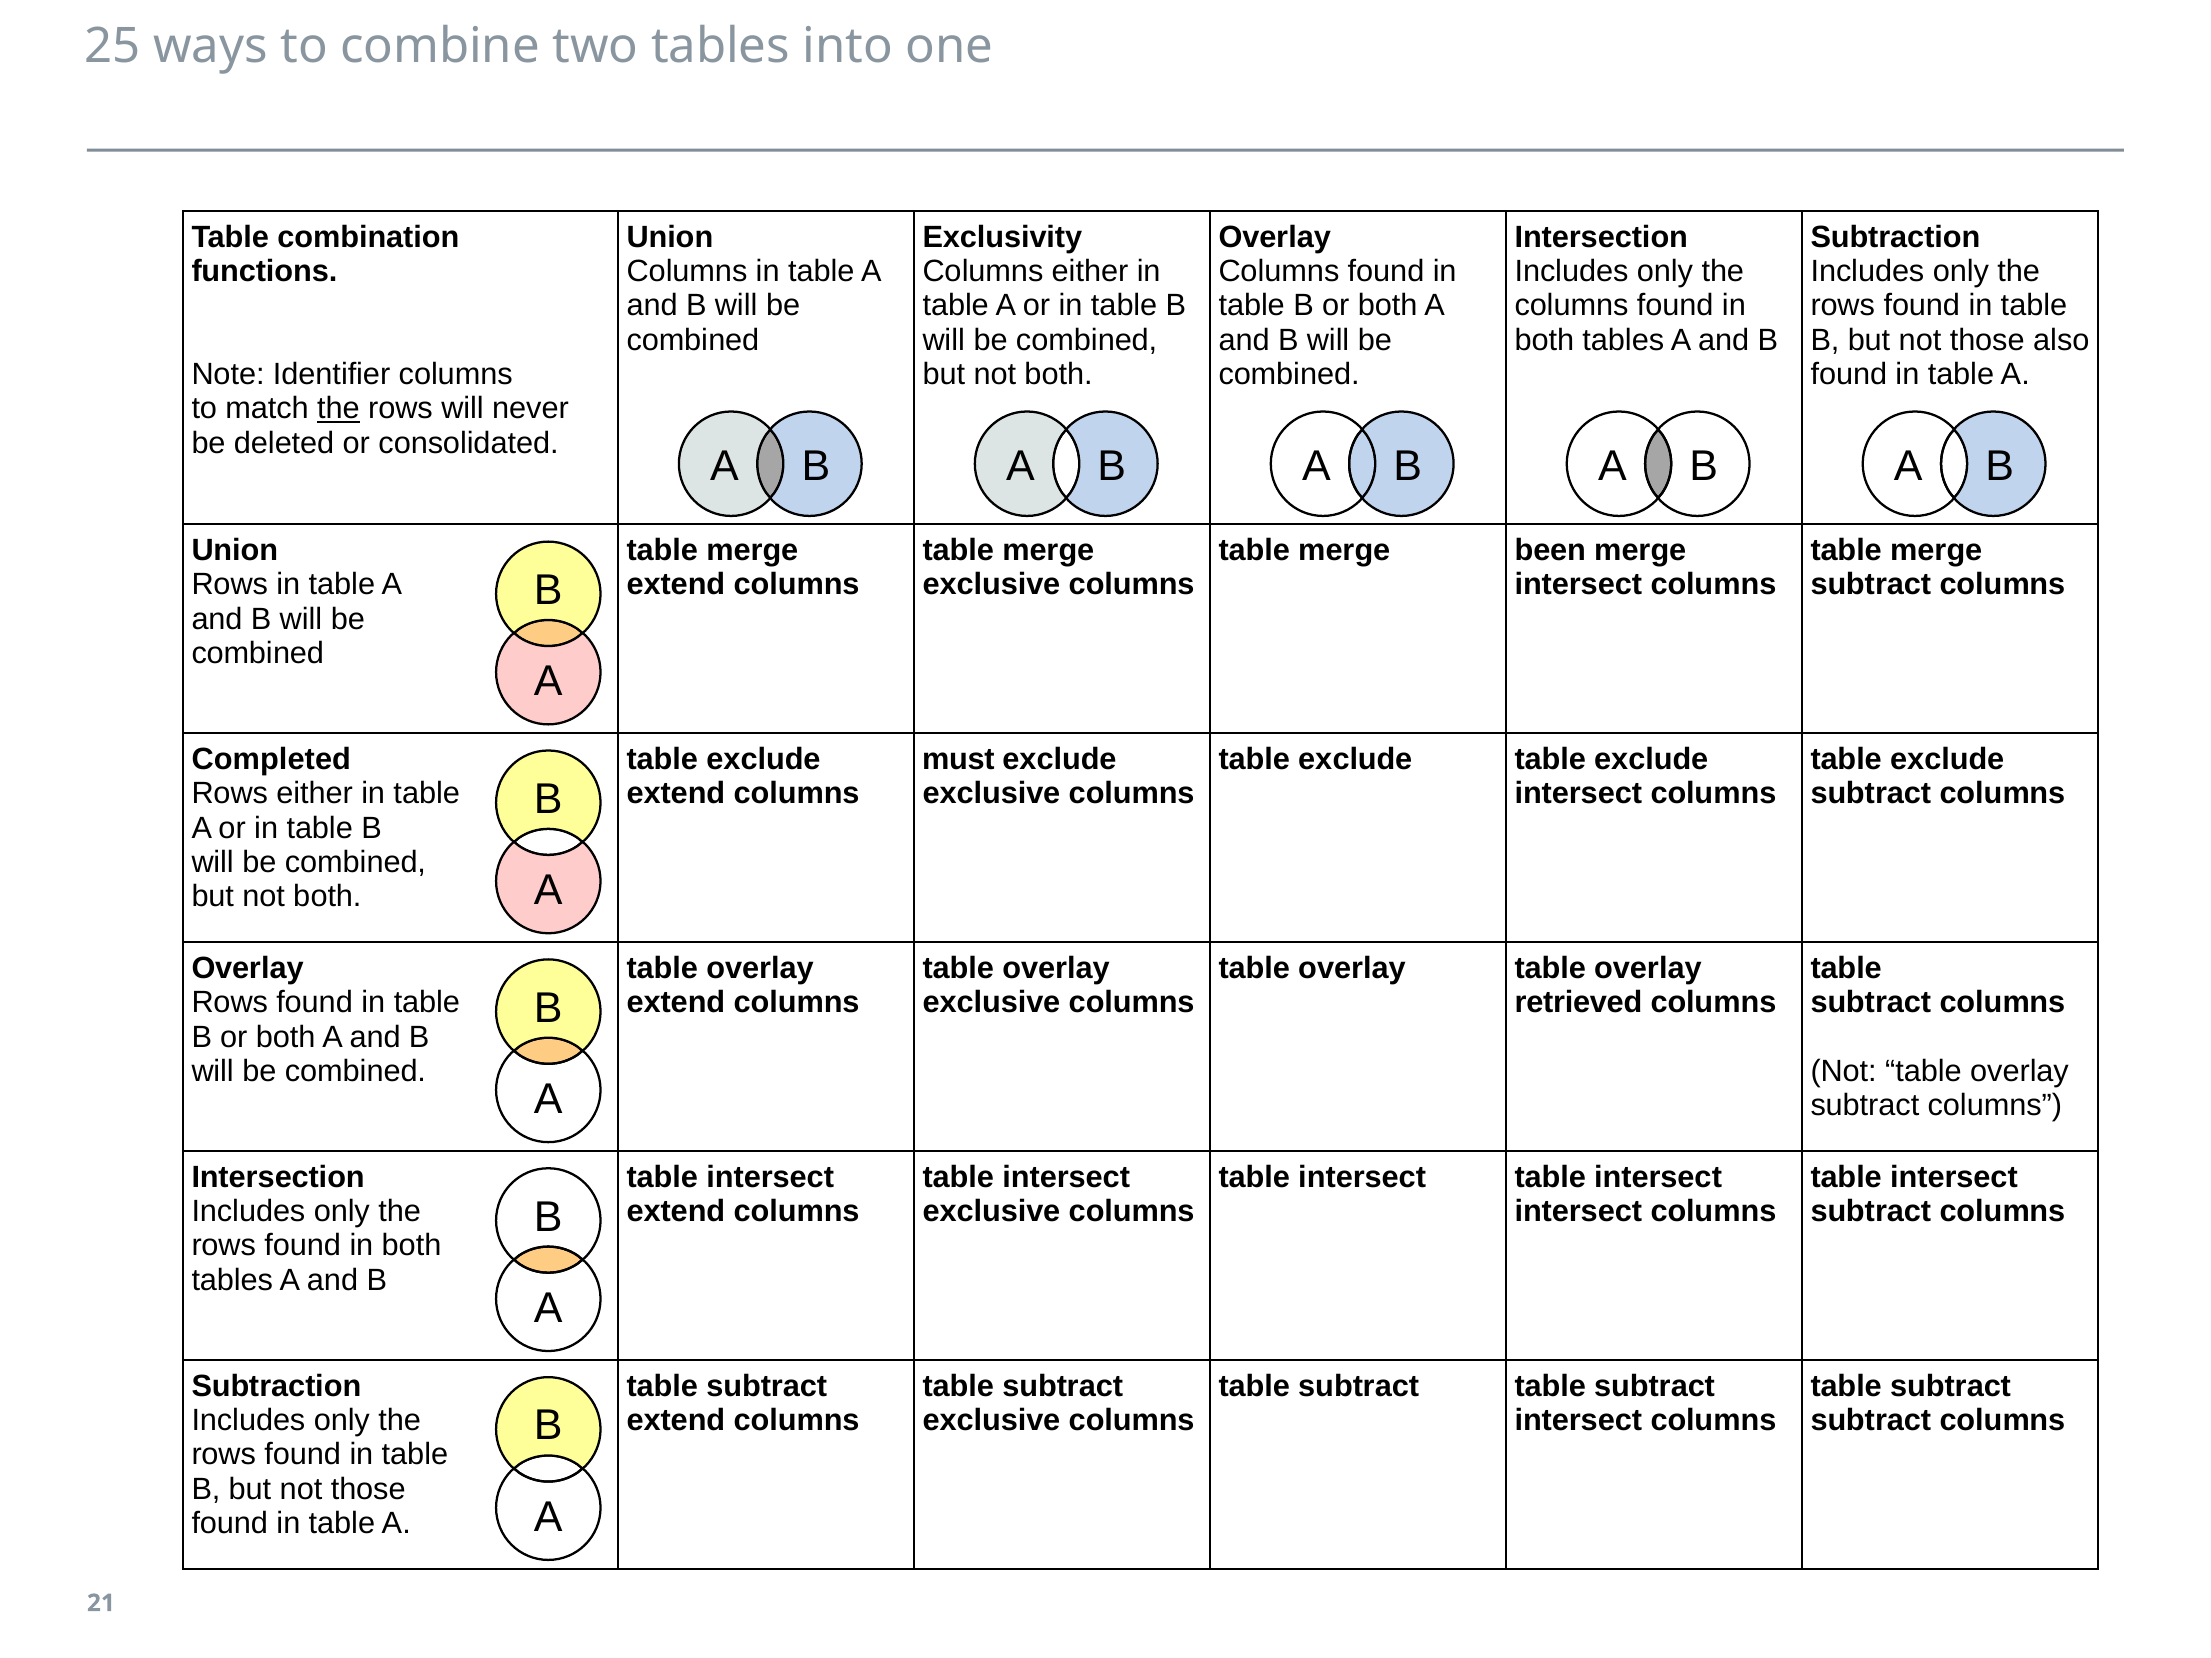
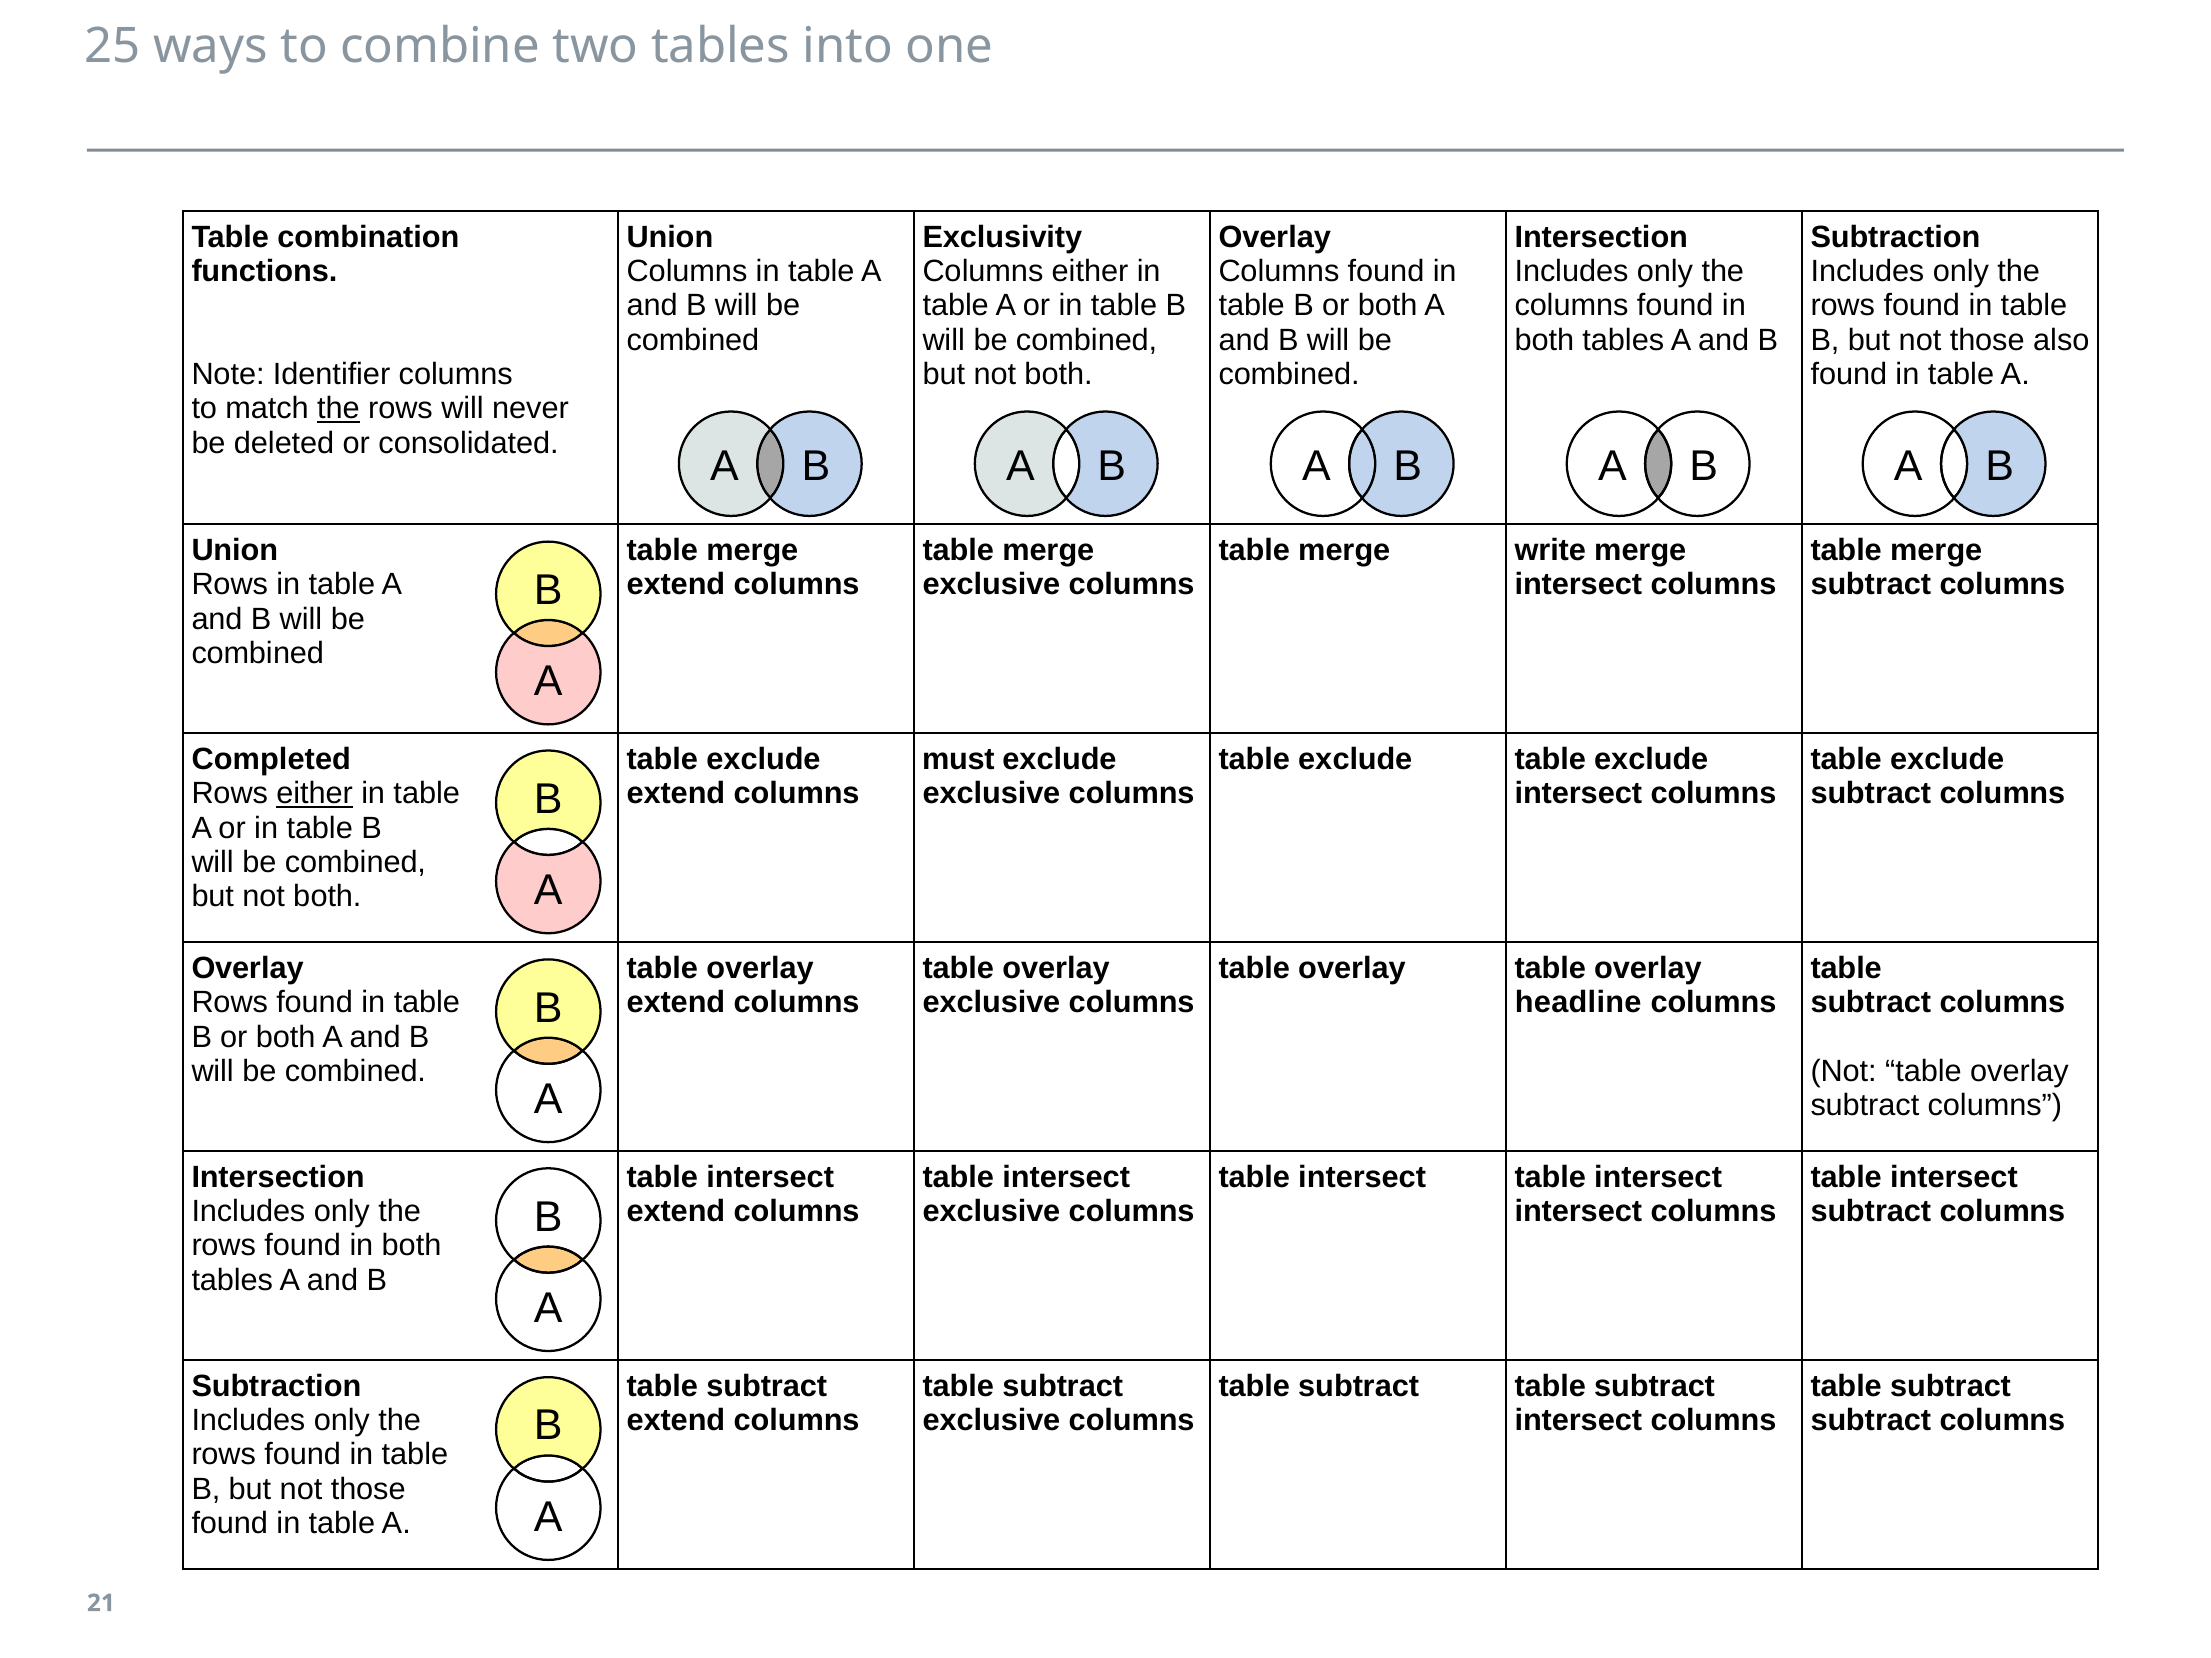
been: been -> write
either at (315, 794) underline: none -> present
retrieved: retrieved -> headline
